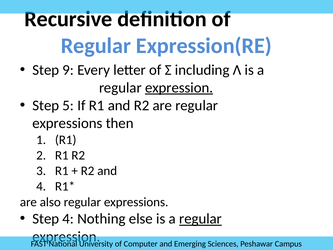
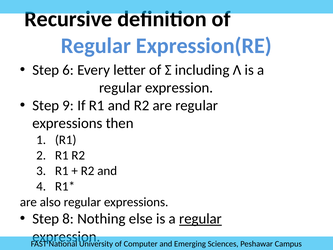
9: 9 -> 6
expression at (179, 88) underline: present -> none
5: 5 -> 9
Step 4: 4 -> 8
